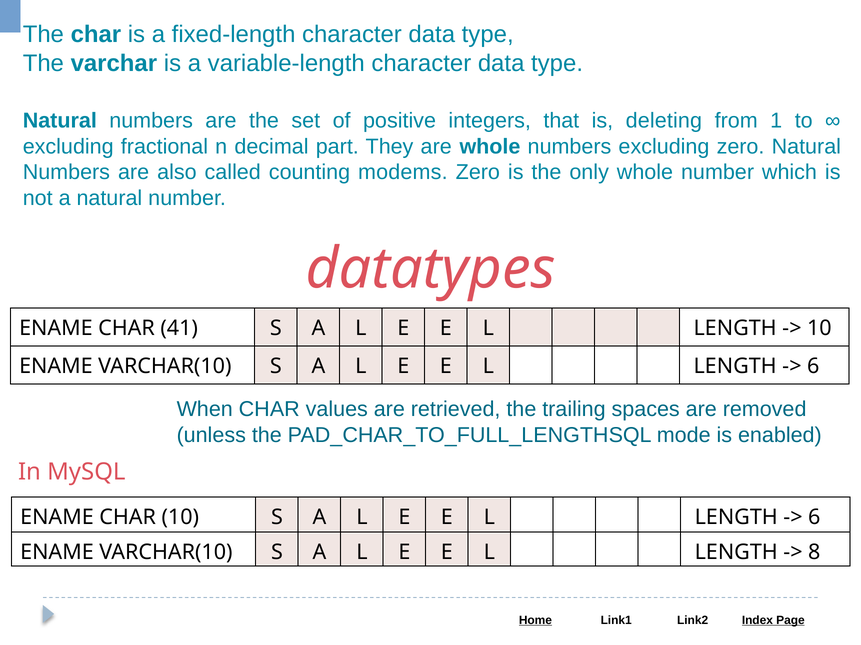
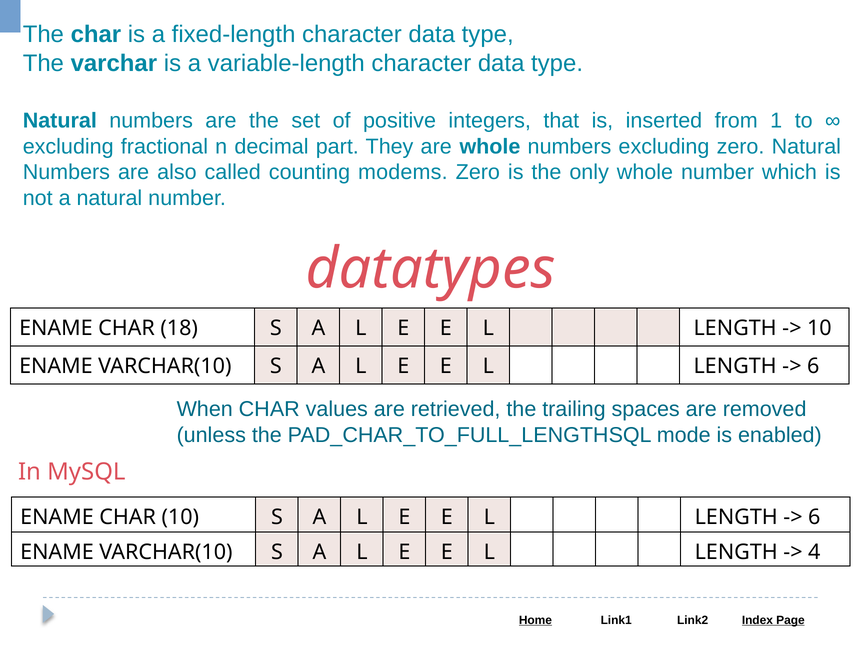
deleting: deleting -> inserted
41: 41 -> 18
8: 8 -> 4
